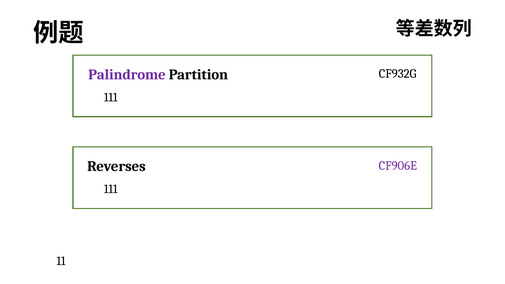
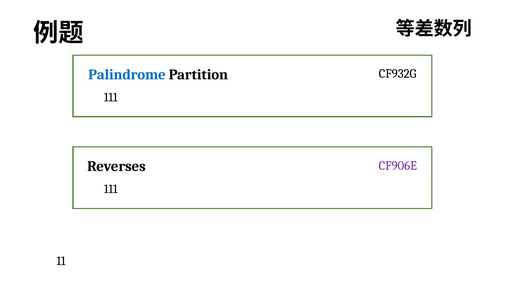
Palindrome colour: purple -> blue
